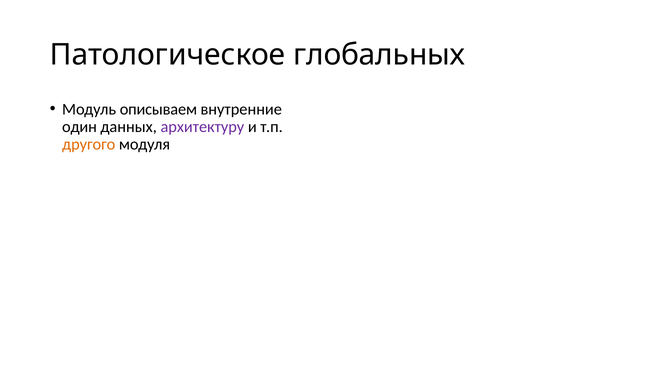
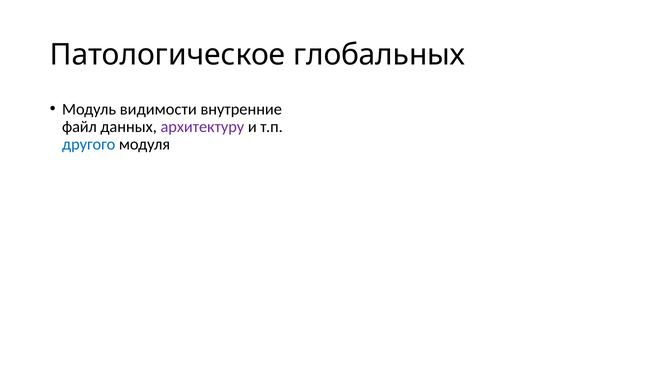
описываем: описываем -> видимости
один: один -> файл
другого colour: orange -> blue
